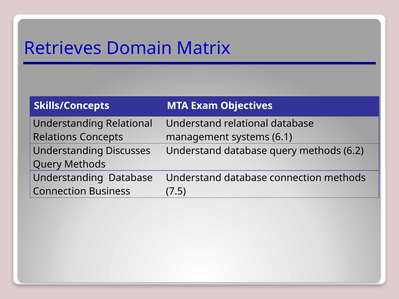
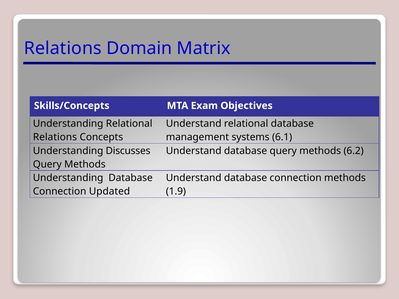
Retrieves at (63, 48): Retrieves -> Relations
Business: Business -> Updated
7.5: 7.5 -> 1.9
